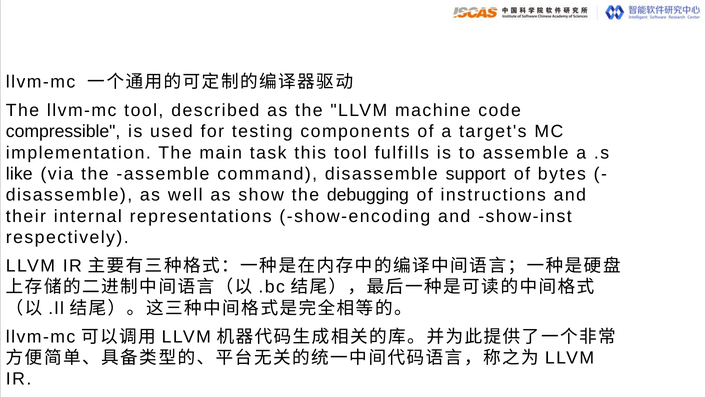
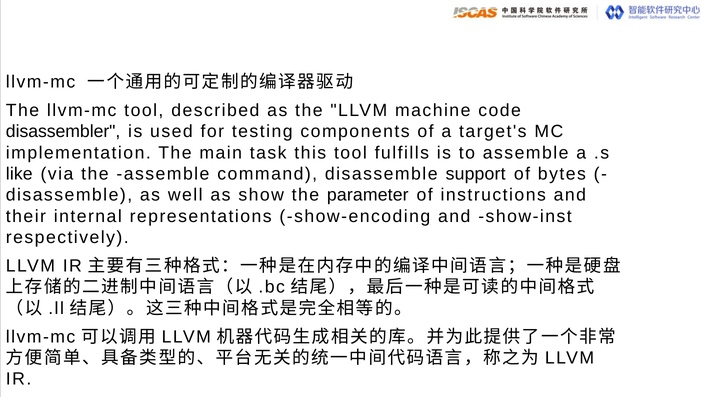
compressible: compressible -> disassembler
debugging: debugging -> parameter
